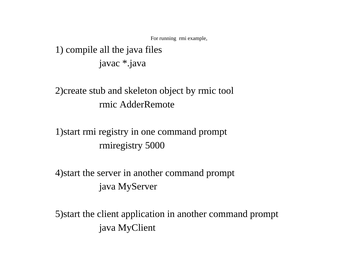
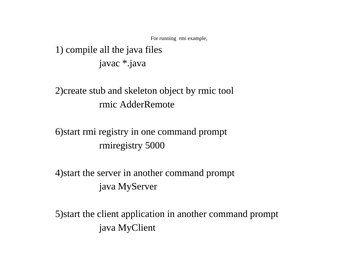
1)start: 1)start -> 6)start
